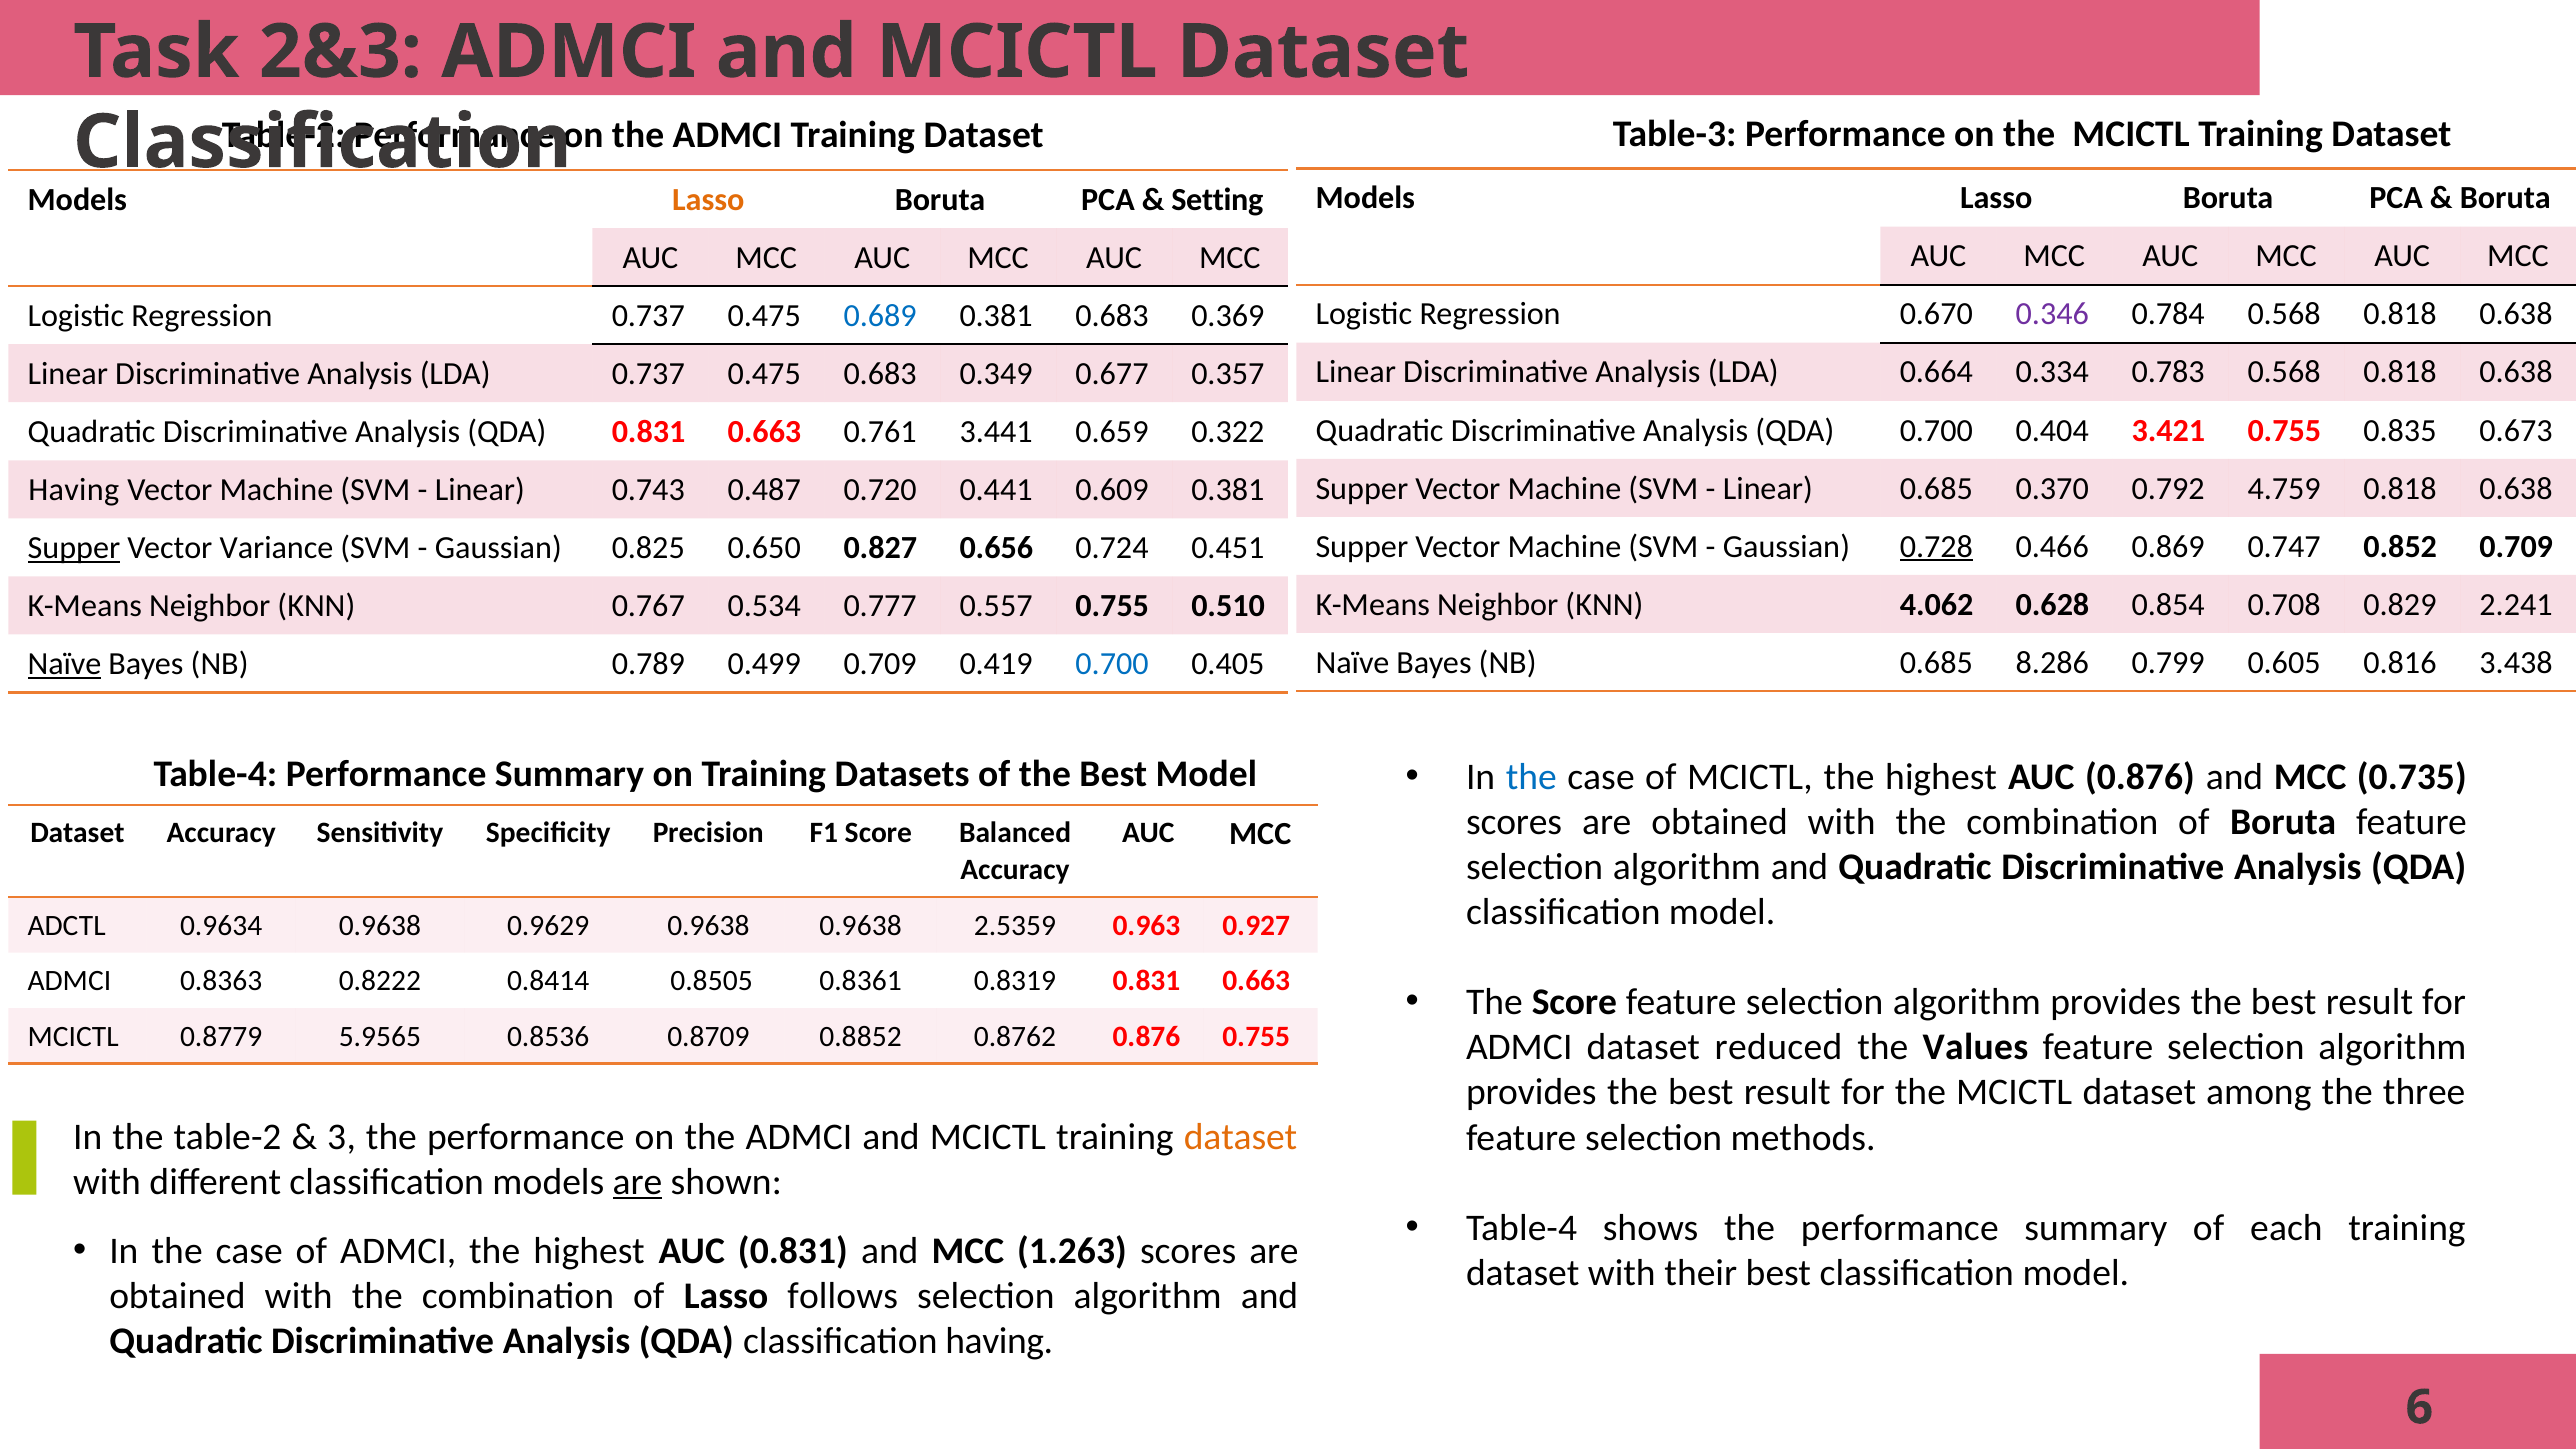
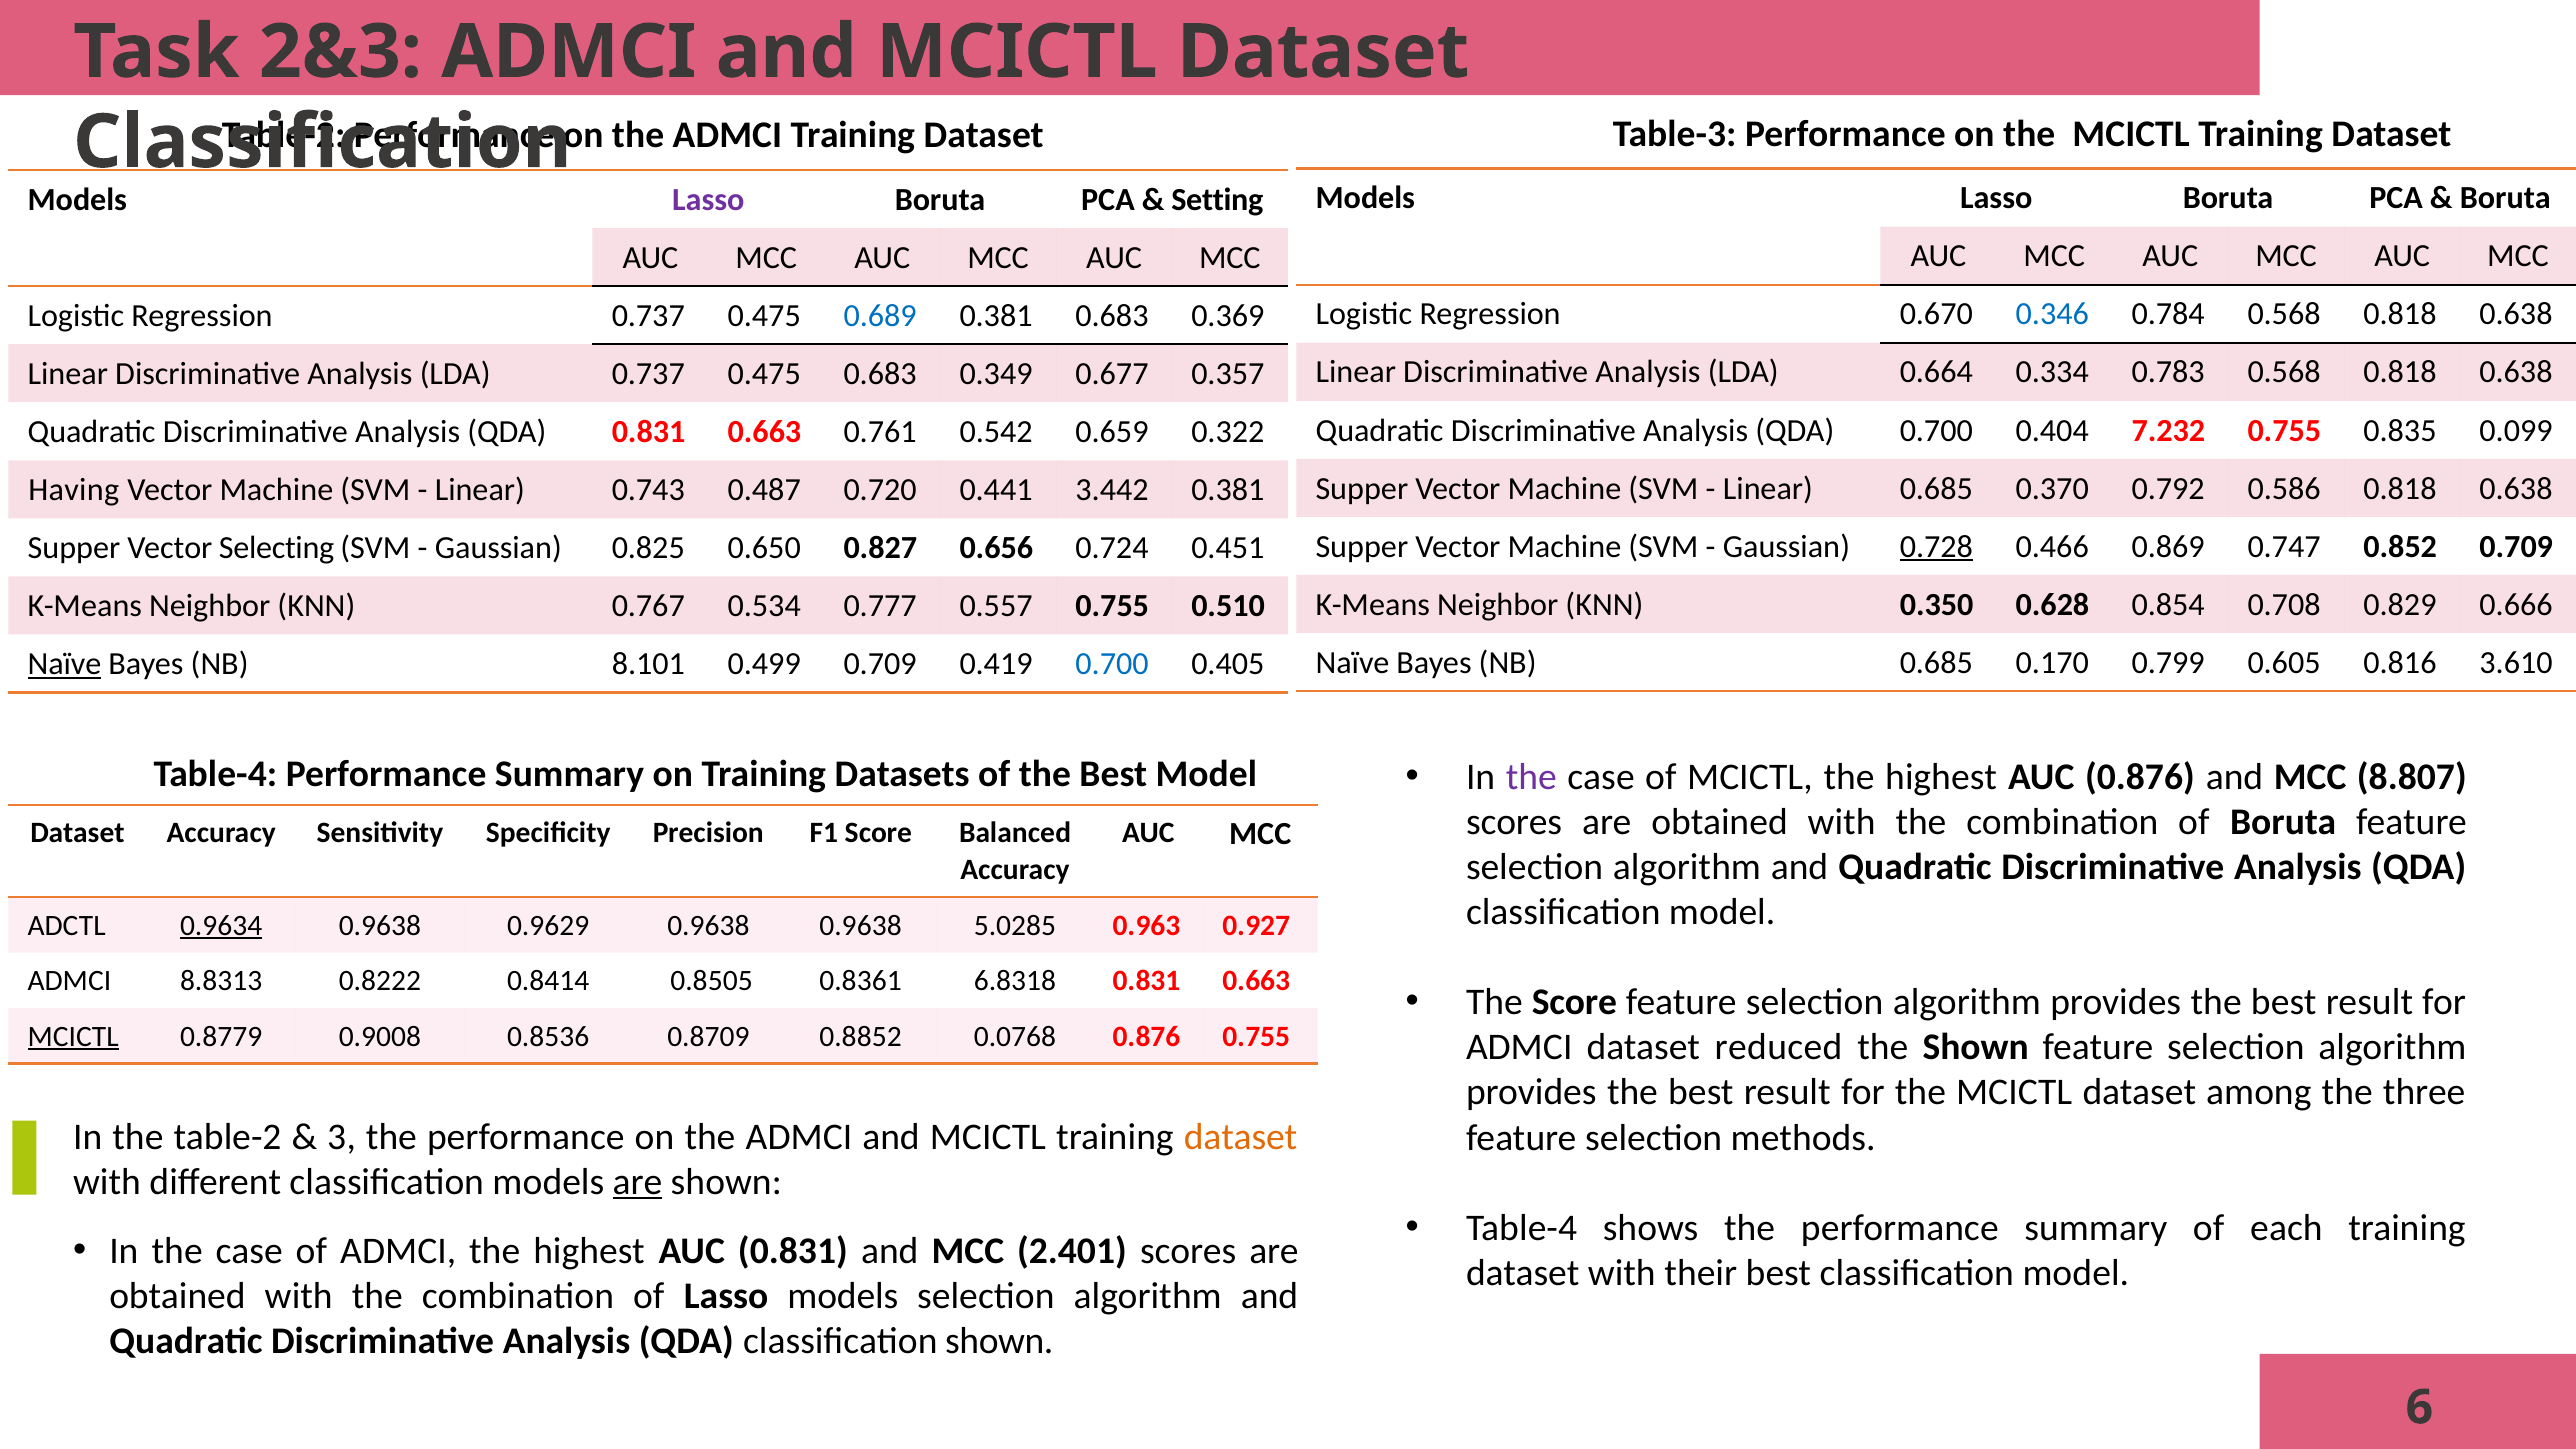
Lasso at (708, 200) colour: orange -> purple
0.346 colour: purple -> blue
3.421: 3.421 -> 7.232
0.673: 0.673 -> 0.099
3.441: 3.441 -> 0.542
4.759: 4.759 -> 0.586
0.609: 0.609 -> 3.442
Supper at (74, 548) underline: present -> none
Variance: Variance -> Selecting
4.062: 4.062 -> 0.350
2.241: 2.241 -> 0.666
8.286: 8.286 -> 0.170
3.438: 3.438 -> 3.610
0.789: 0.789 -> 8.101
the at (1531, 777) colour: blue -> purple
0.735: 0.735 -> 8.807
0.9634 underline: none -> present
2.5359: 2.5359 -> 5.0285
0.8363: 0.8363 -> 8.8313
0.8319: 0.8319 -> 6.8318
MCICTL at (73, 1036) underline: none -> present
5.9565: 5.9565 -> 0.9008
0.8762: 0.8762 -> 0.0768
the Values: Values -> Shown
1.263: 1.263 -> 2.401
Lasso follows: follows -> models
classification having: having -> shown
